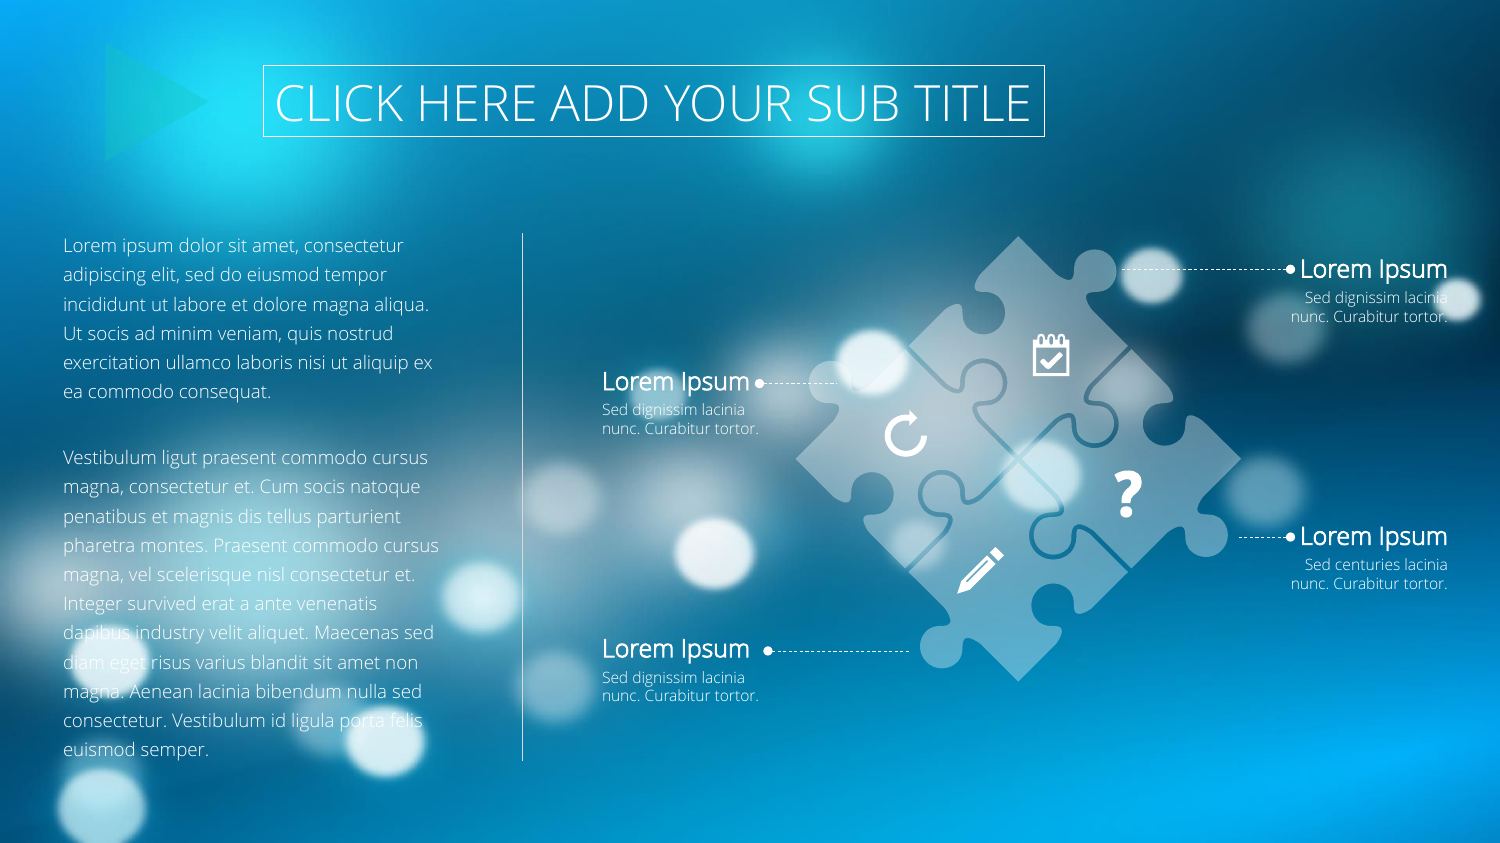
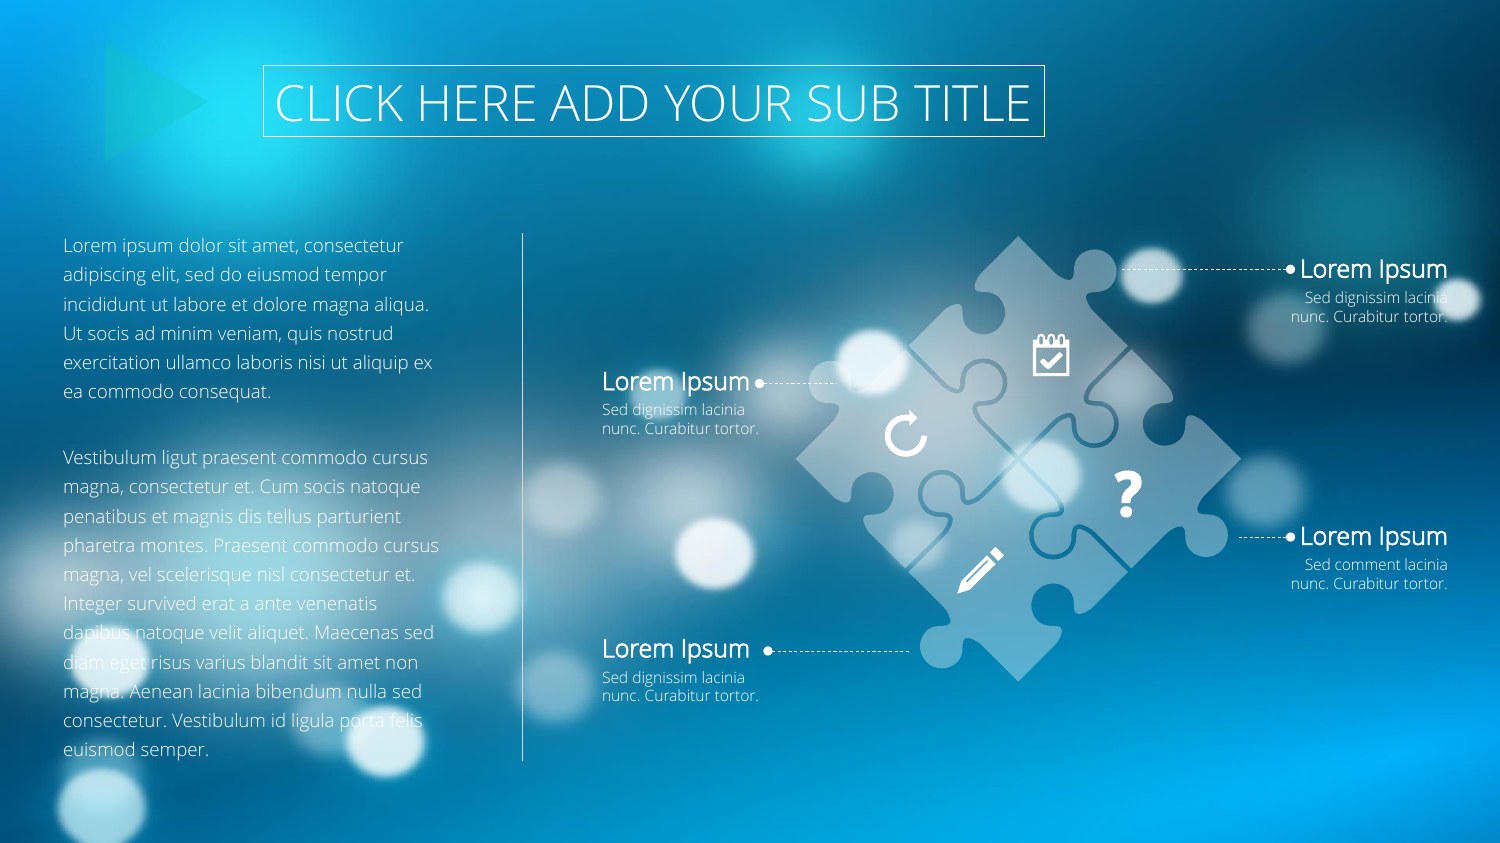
centuries: centuries -> comment
dapibus industry: industry -> natoque
